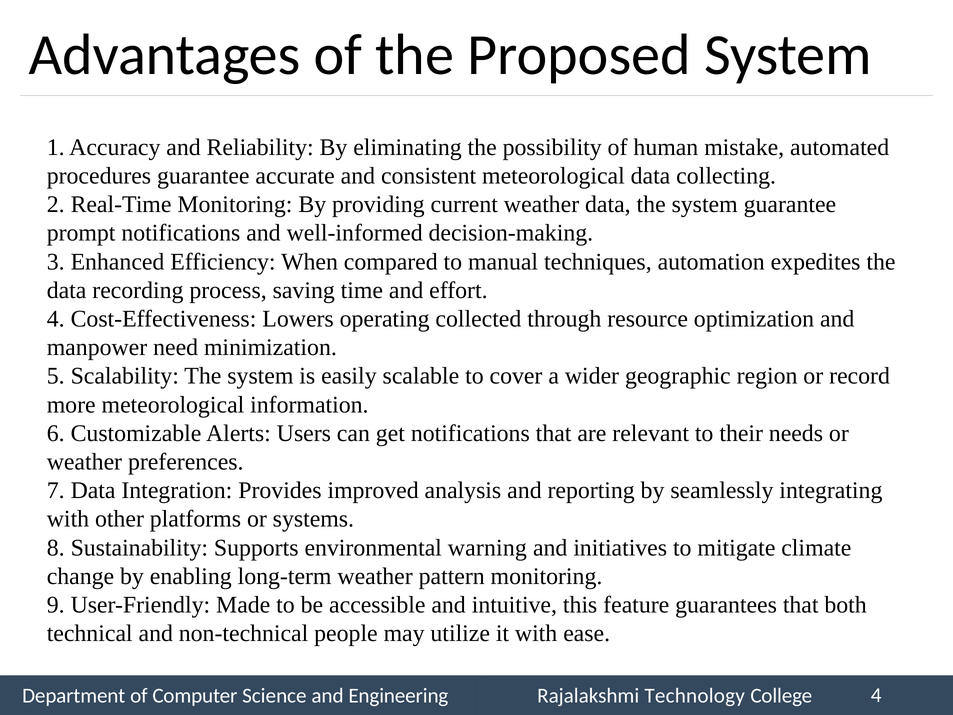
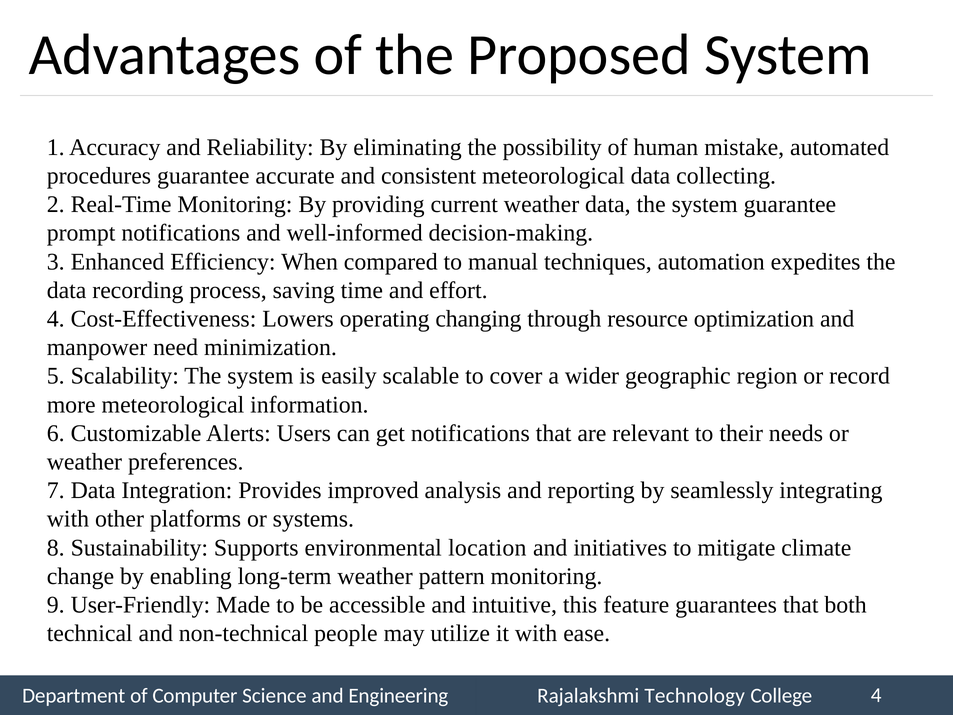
collected: collected -> changing
warning: warning -> location
